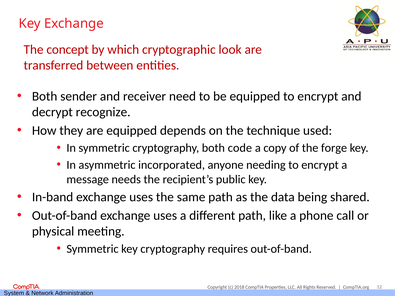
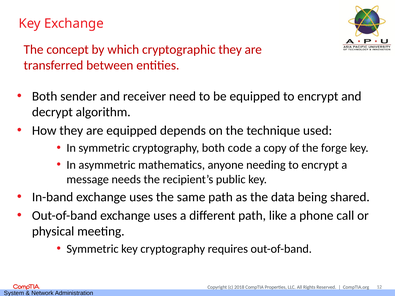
cryptographic look: look -> they
recognize: recognize -> algorithm
incorporated: incorporated -> mathematics
